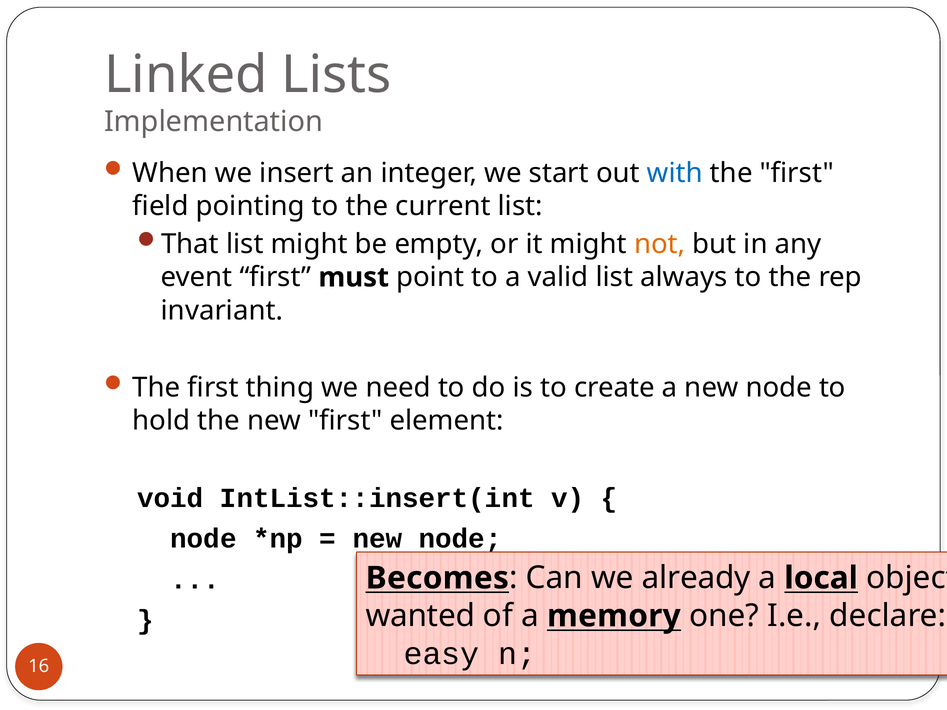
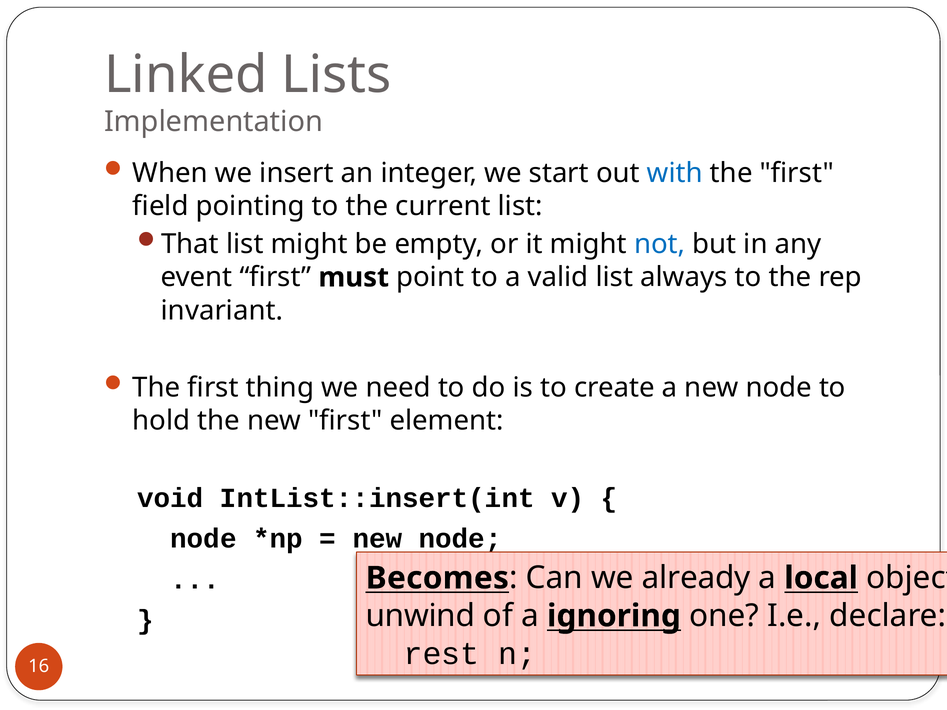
not colour: orange -> blue
wanted: wanted -> unwind
memory: memory -> ignoring
easy: easy -> rest
